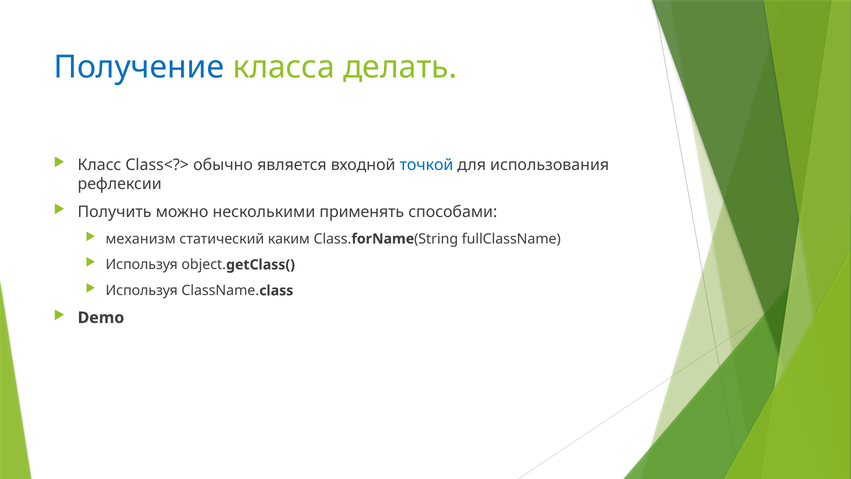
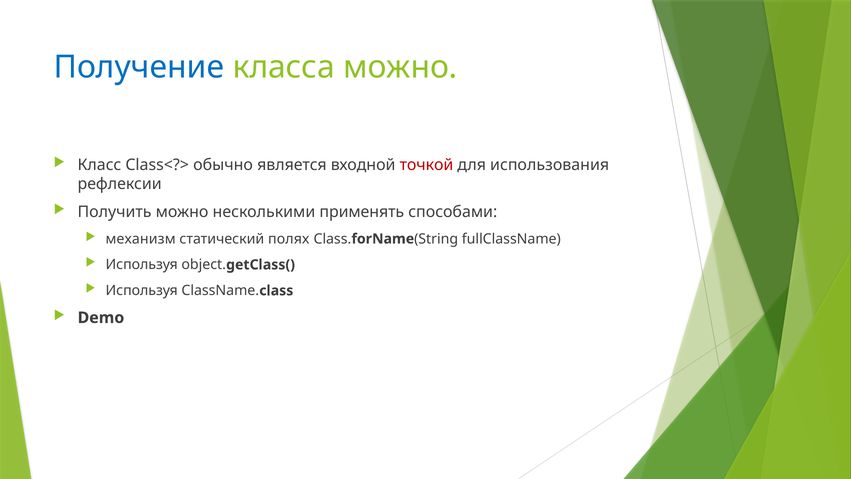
класса делать: делать -> можно
точкой colour: blue -> red
каким: каким -> полях
